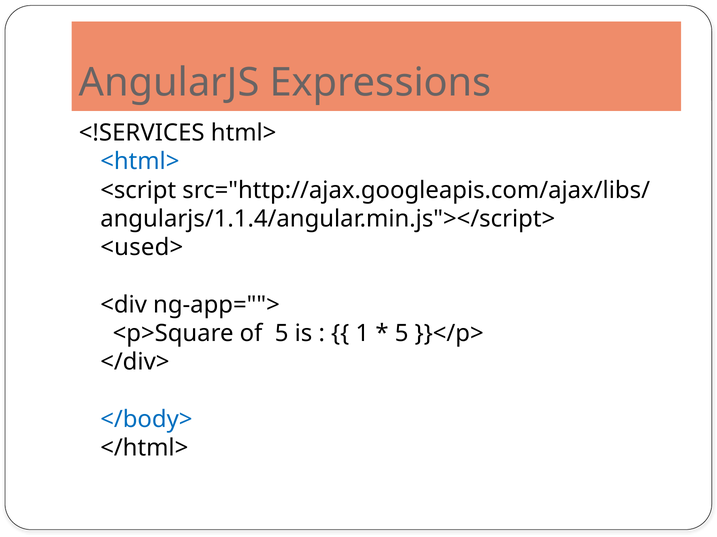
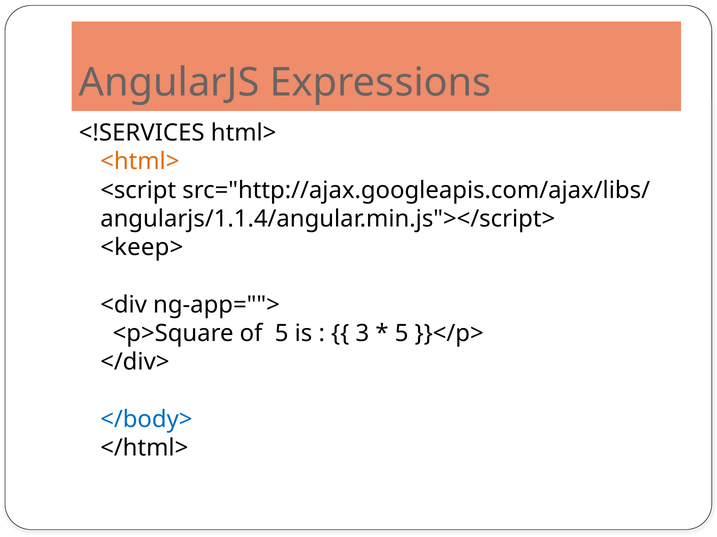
<html> colour: blue -> orange
<used>: <used> -> <keep>
1: 1 -> 3
